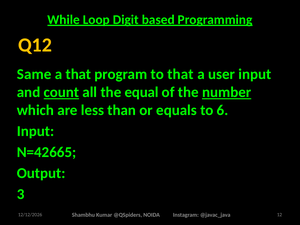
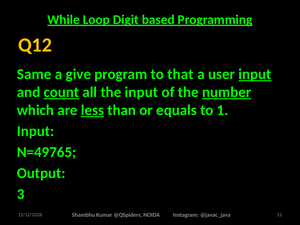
a that: that -> give
input at (255, 74) underline: none -> present
the equal: equal -> input
less underline: none -> present
6: 6 -> 1
N=42665: N=42665 -> N=49765
